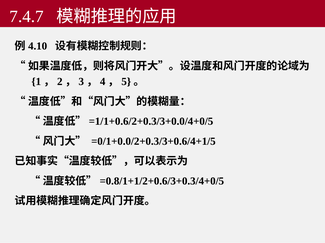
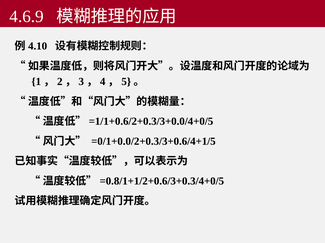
7.4.7: 7.4.7 -> 4.6.9
